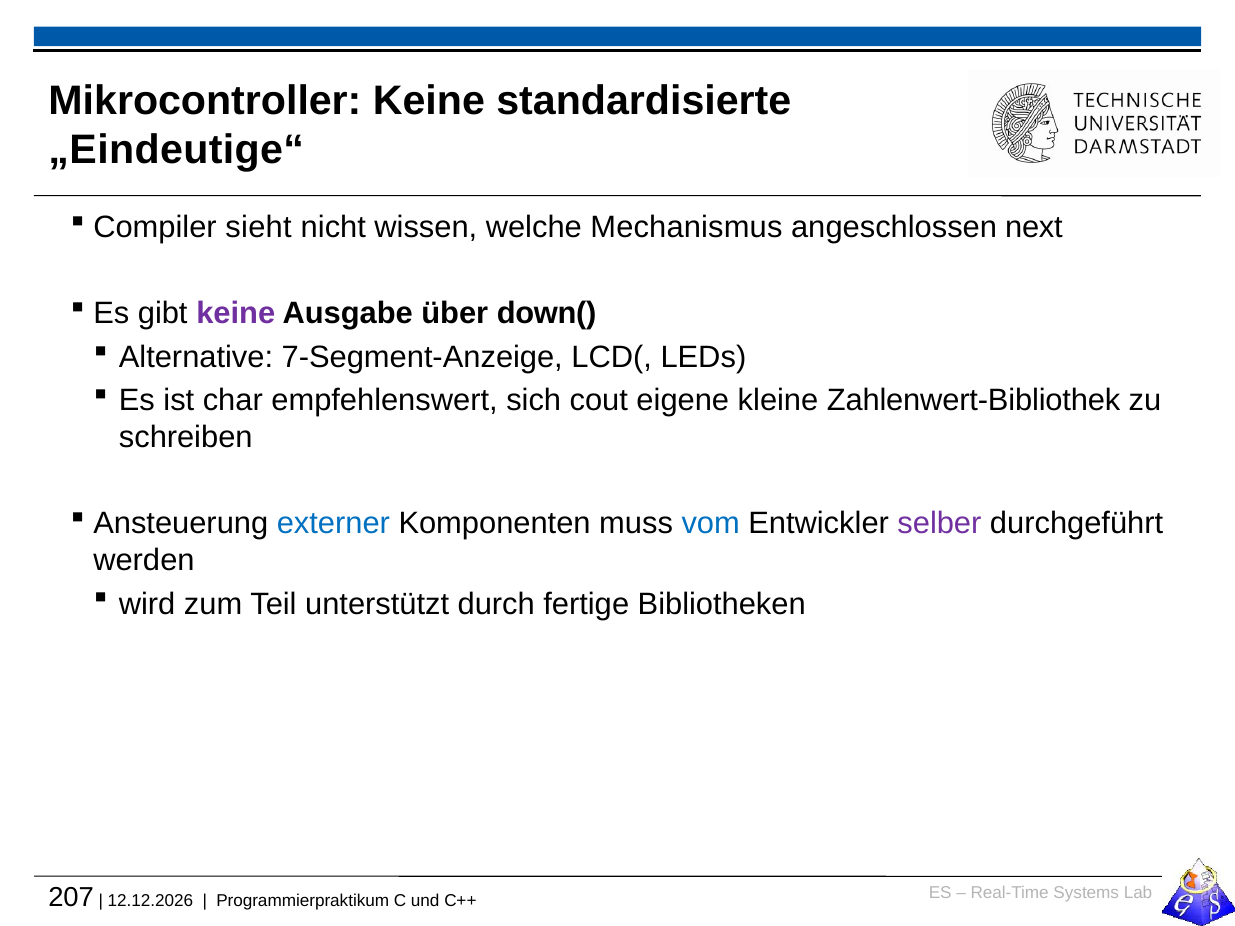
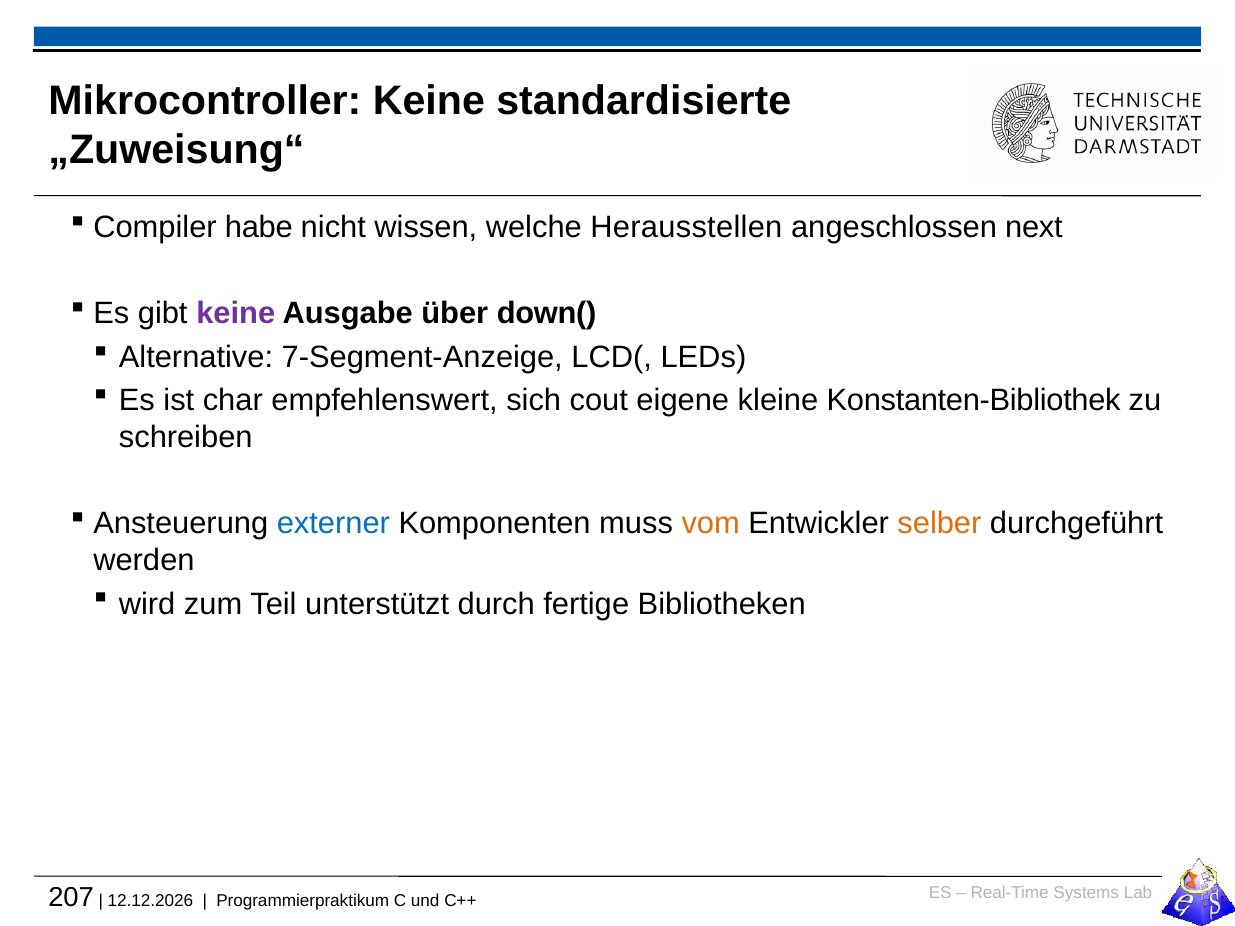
„Eindeutige“: „Eindeutige“ -> „Zuweisung“
sieht: sieht -> habe
Mechanismus: Mechanismus -> Herausstellen
Zahlenwert-Bibliothek: Zahlenwert-Bibliothek -> Konstanten-Bibliothek
vom colour: blue -> orange
selber colour: purple -> orange
